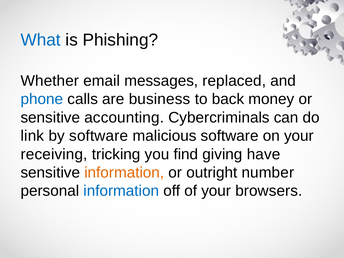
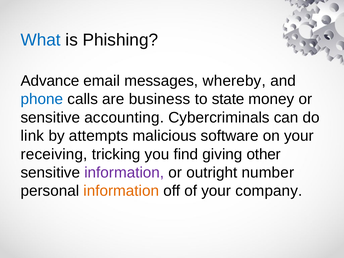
Whether: Whether -> Advance
replaced: replaced -> whereby
back: back -> state
by software: software -> attempts
have: have -> other
information at (124, 173) colour: orange -> purple
information at (121, 191) colour: blue -> orange
browsers: browsers -> company
